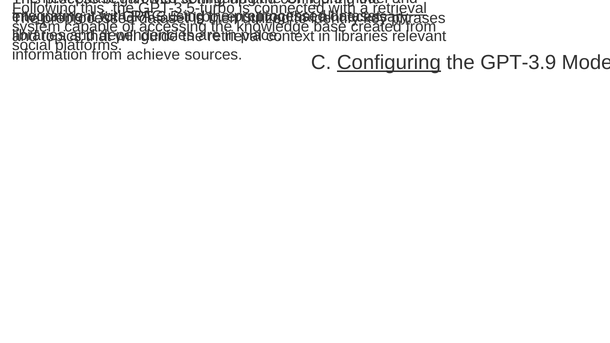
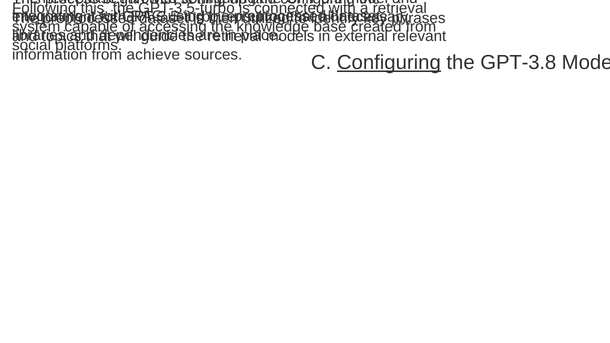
retrieval at (400, 8) underline: present -> none
context: context -> models
libraries at (361, 36): libraries -> external
GPT-3.9: GPT-3.9 -> GPT-3.8
